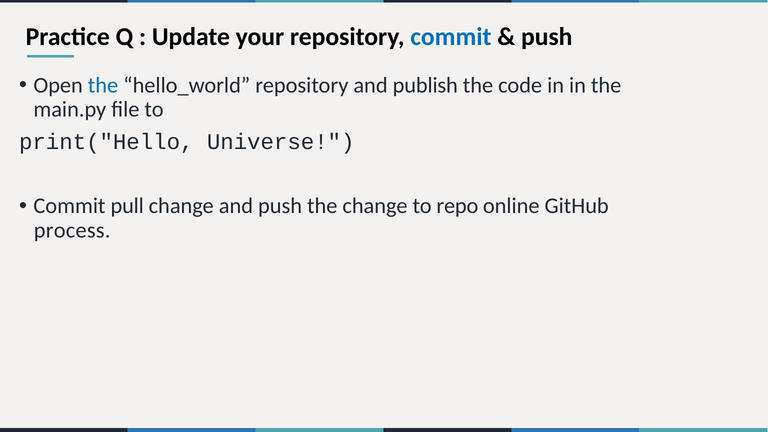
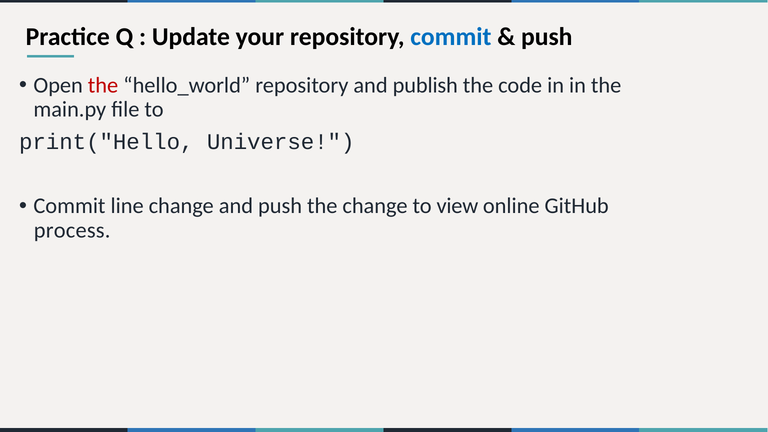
the at (103, 85) colour: blue -> red
pull: pull -> line
repo: repo -> view
